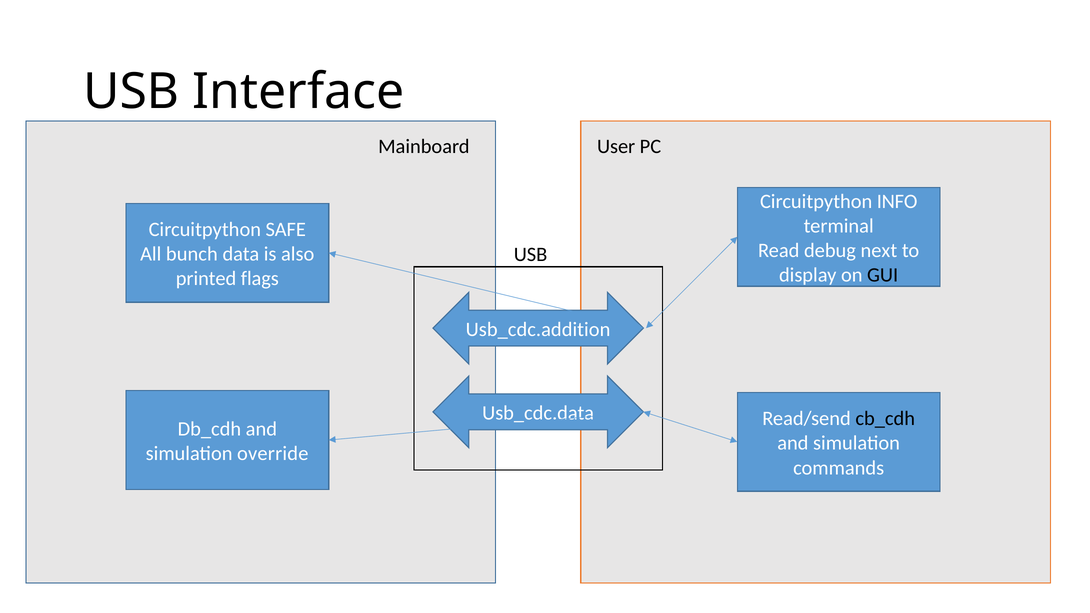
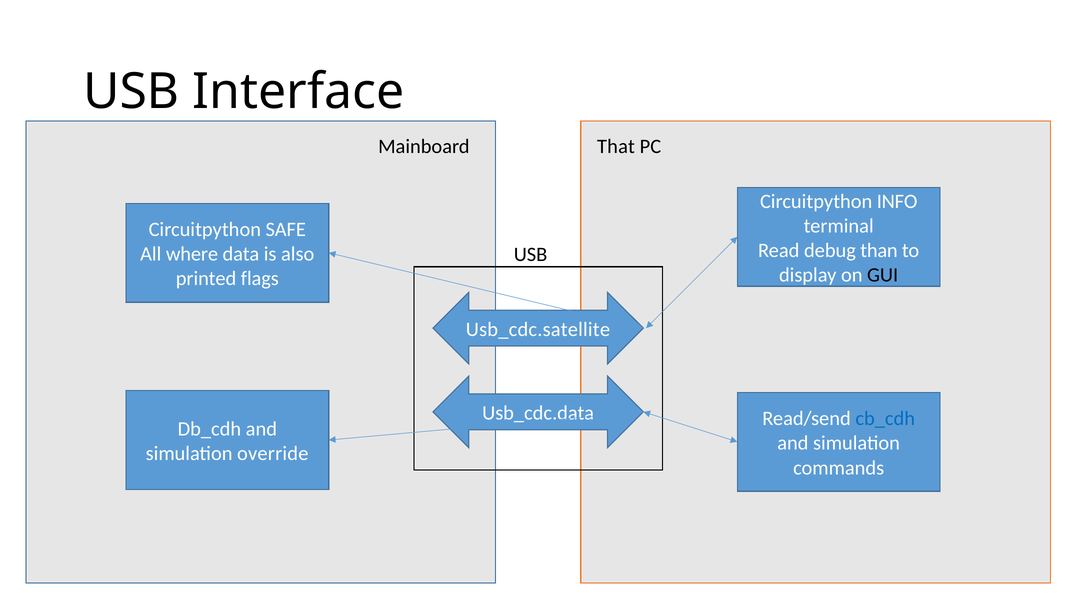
User: User -> That
next: next -> than
bunch: bunch -> where
Usb_cdc.addition: Usb_cdc.addition -> Usb_cdc.satellite
cb_cdh colour: black -> blue
